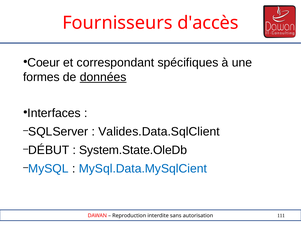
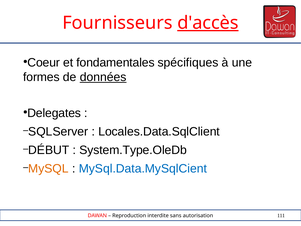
d'accès underline: none -> present
correspondant: correspondant -> fondamentales
Interfaces: Interfaces -> Delegates
Valides.Data.SqlClient: Valides.Data.SqlClient -> Locales.Data.SqlClient
System.State.OleDb: System.State.OleDb -> System.Type.OleDb
MySQL colour: blue -> orange
